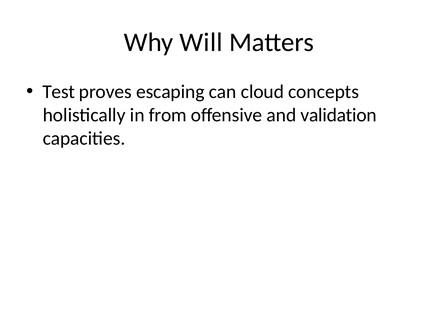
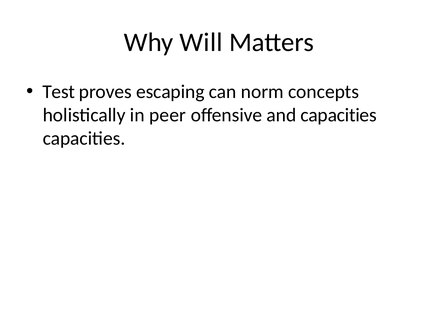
cloud: cloud -> norm
from: from -> peer
and validation: validation -> capacities
